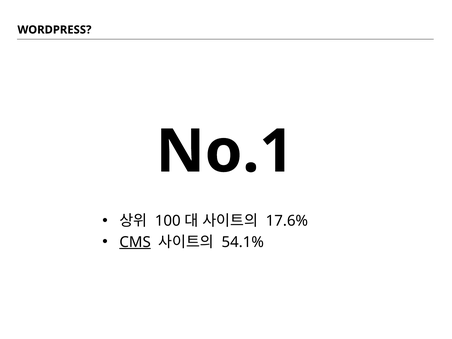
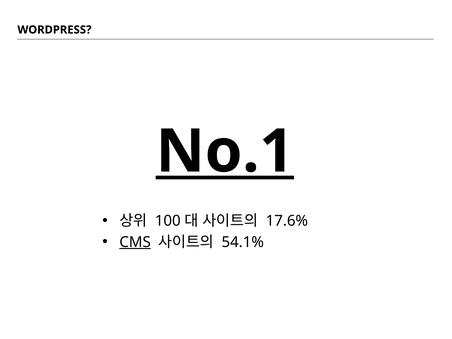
No.1 underline: none -> present
